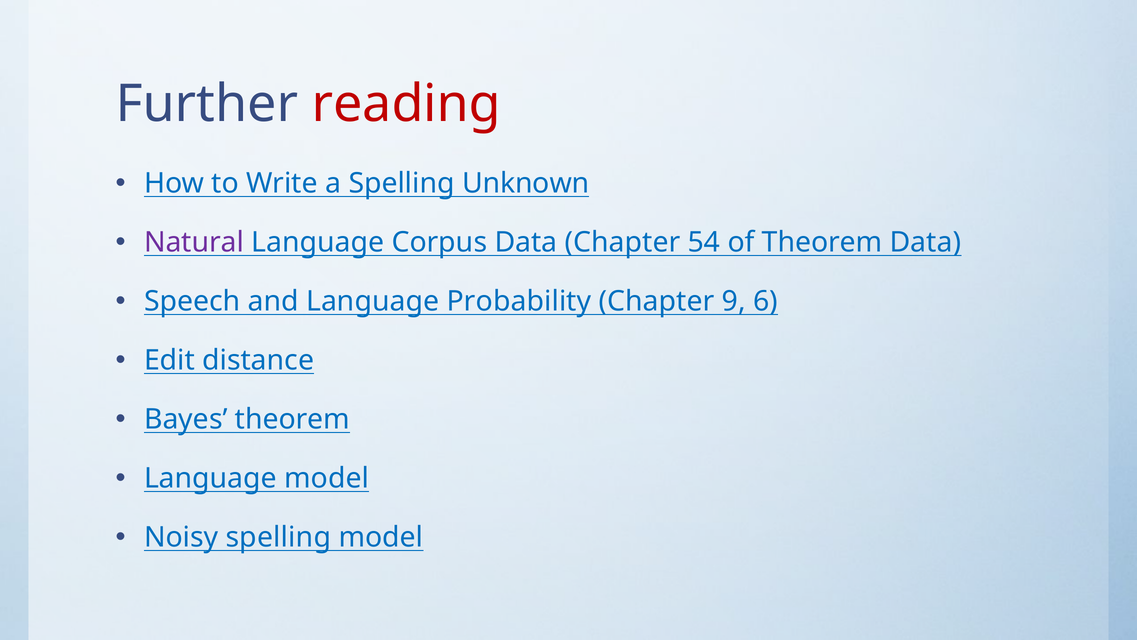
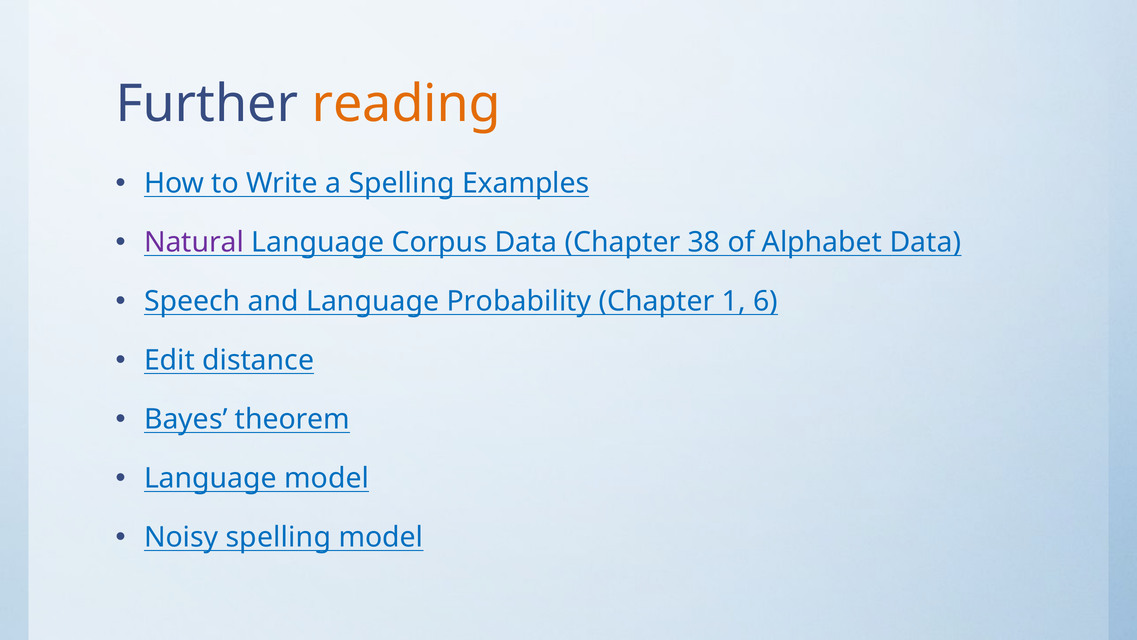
reading colour: red -> orange
Unknown: Unknown -> Examples
54: 54 -> 38
of Theorem: Theorem -> Alphabet
9: 9 -> 1
